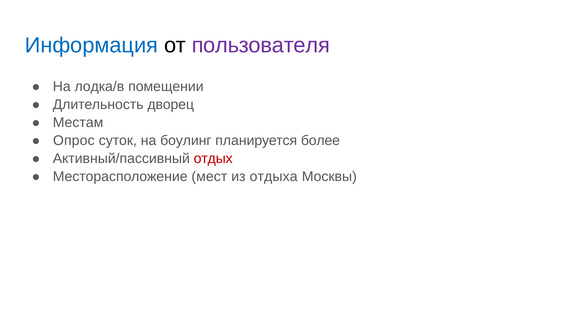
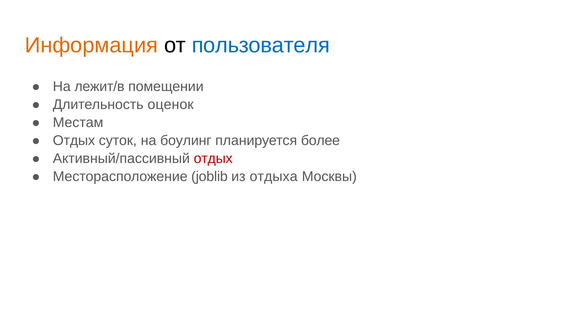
Информация colour: blue -> orange
пользователя colour: purple -> blue
лодка/в: лодка/в -> лежит/в
дворец: дворец -> оценок
Опрос at (74, 141): Опрос -> Отдых
мест: мест -> joblib
